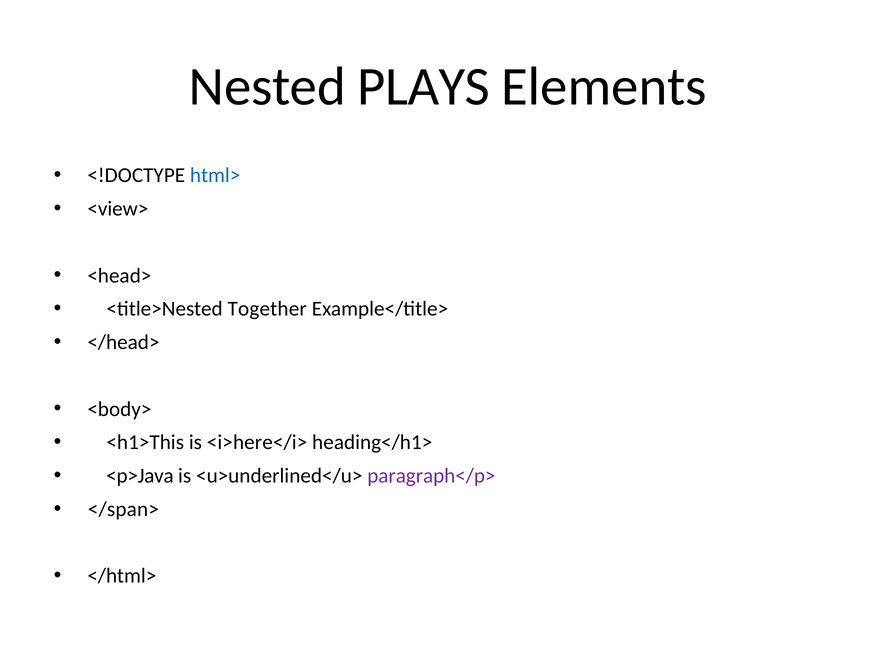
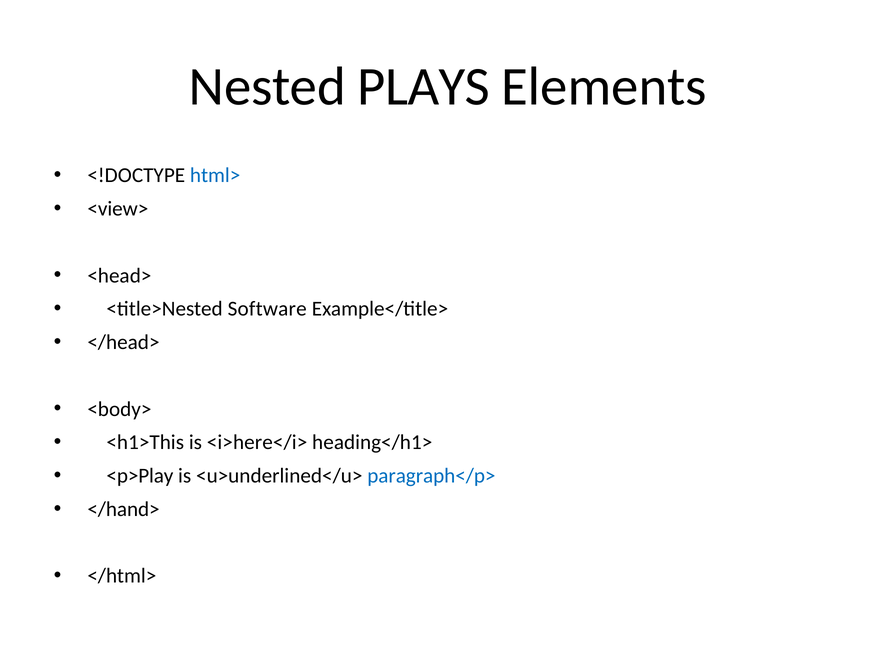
Together: Together -> Software
<p>Java: <p>Java -> <p>Play
paragraph</p> colour: purple -> blue
</span>: </span> -> </hand>
